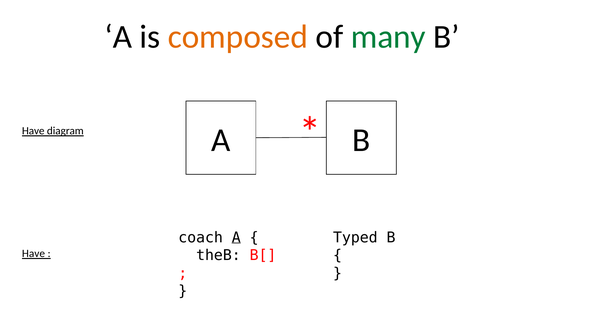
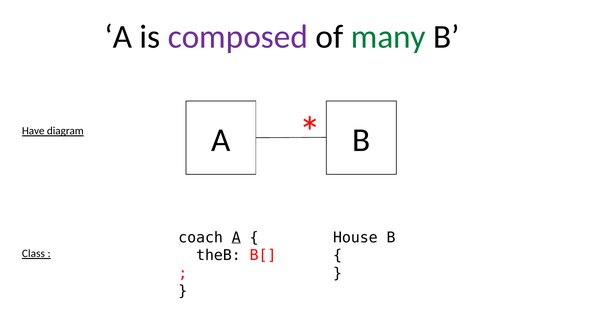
composed colour: orange -> purple
Typed: Typed -> House
Have at (33, 253): Have -> Class
